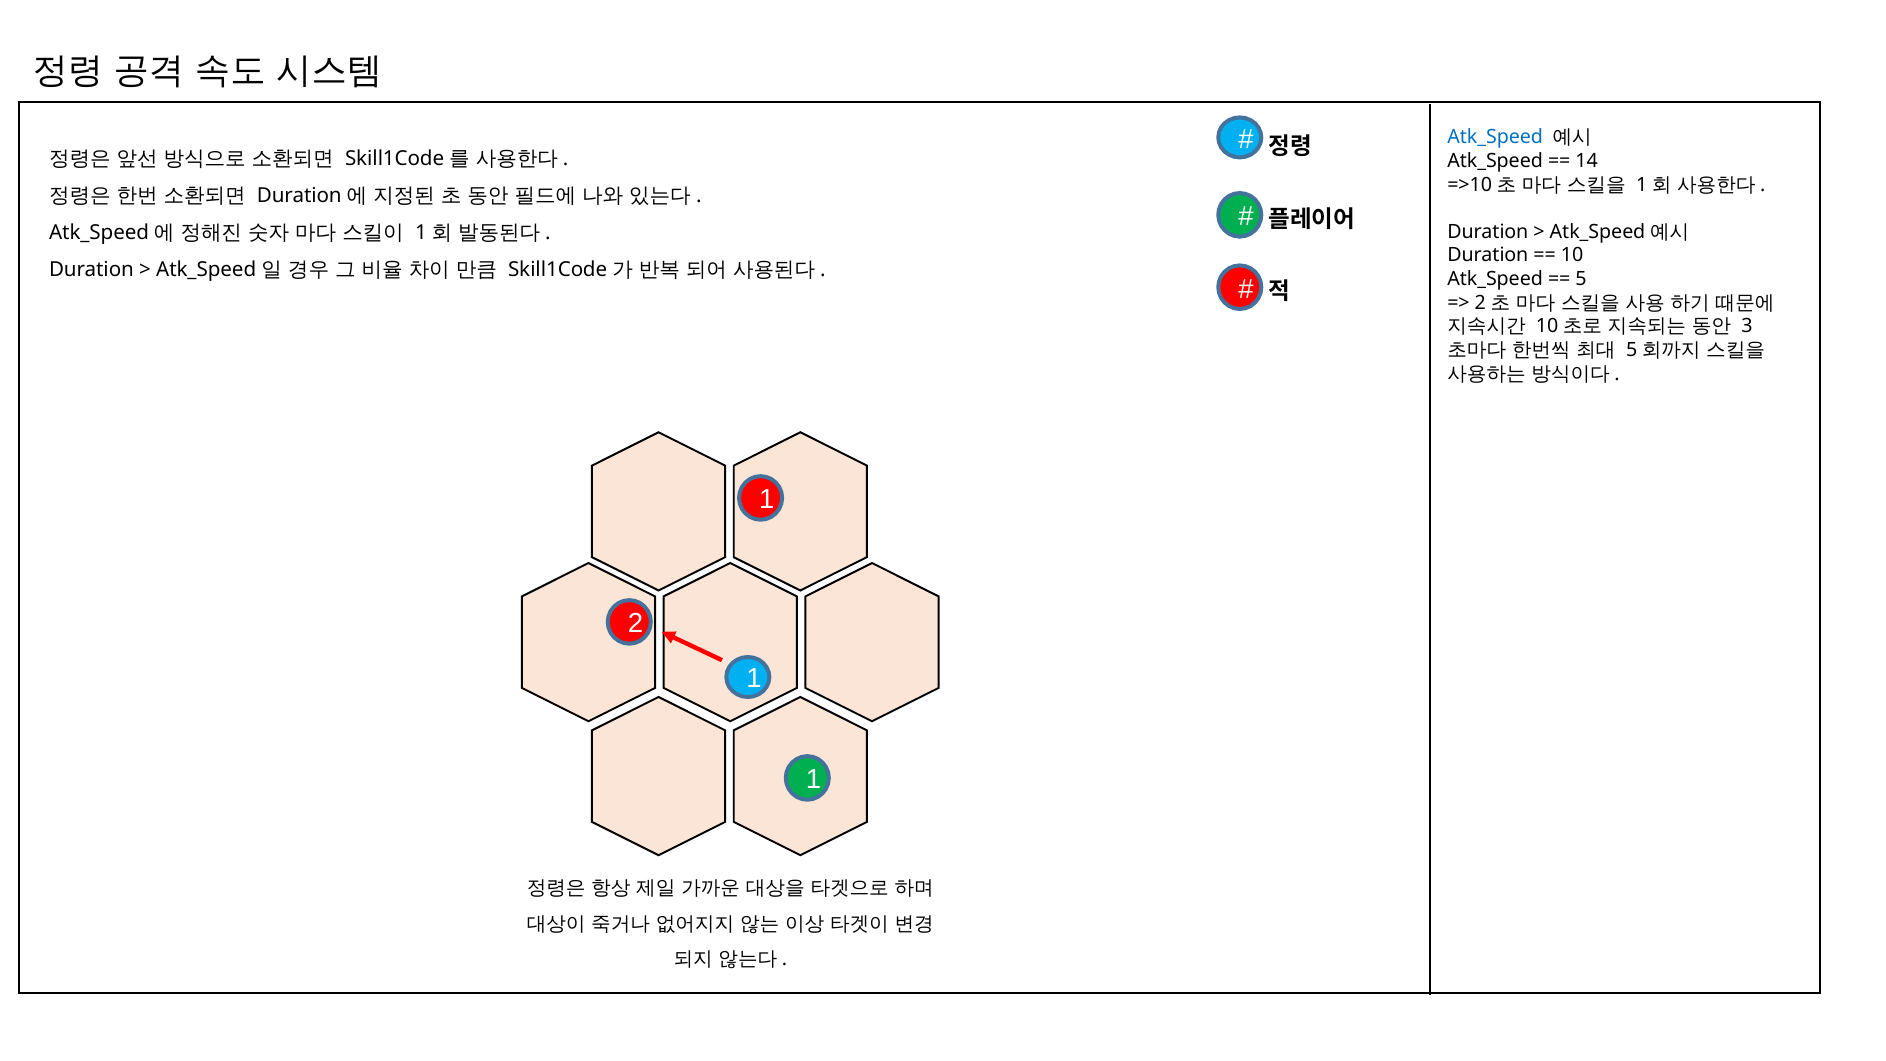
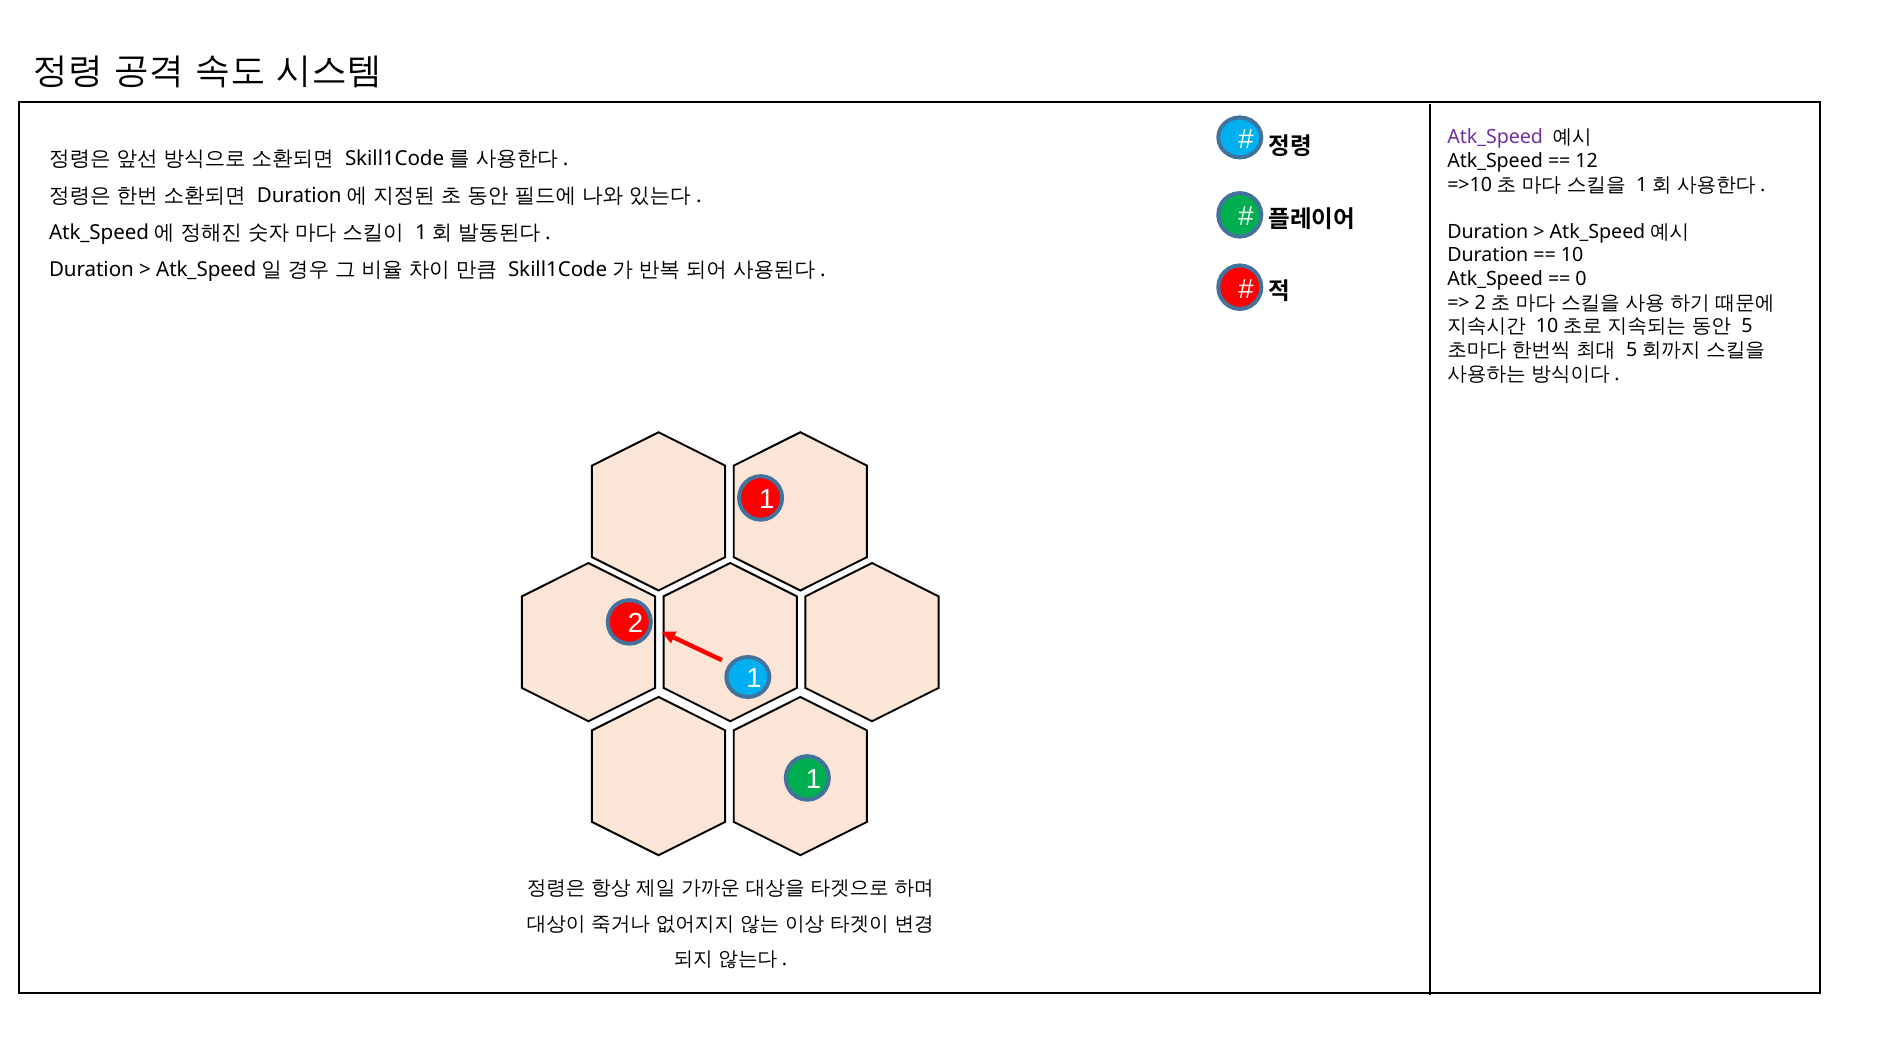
Atk_Speed at (1495, 137) colour: blue -> purple
14: 14 -> 12
5: 5 -> 0
3: 3 -> 5
